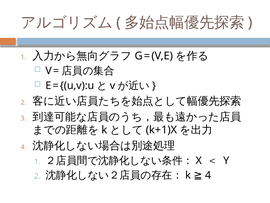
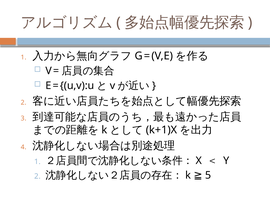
4 at (208, 175): 4 -> 5
